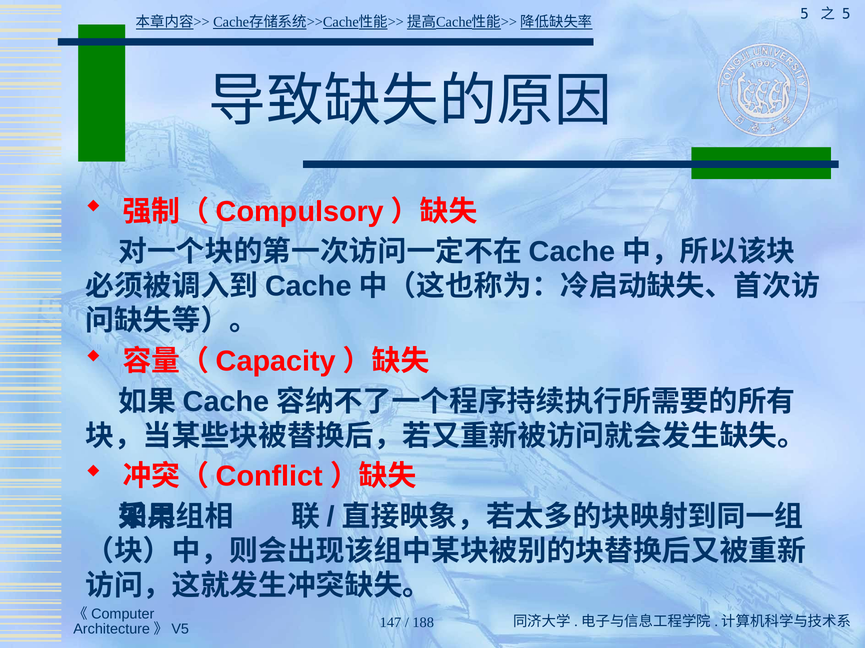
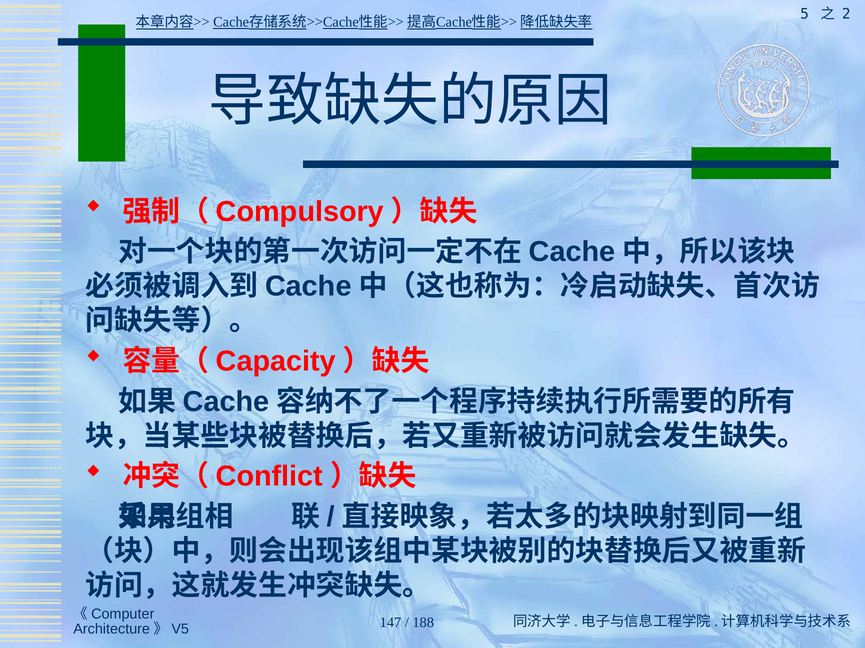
5 at (846, 14): 5 -> 2
